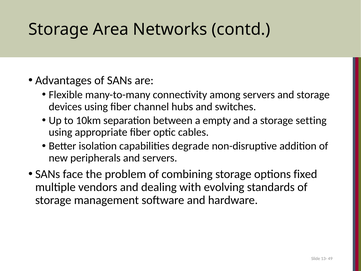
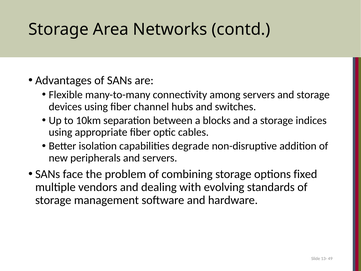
empty: empty -> blocks
setting: setting -> indices
